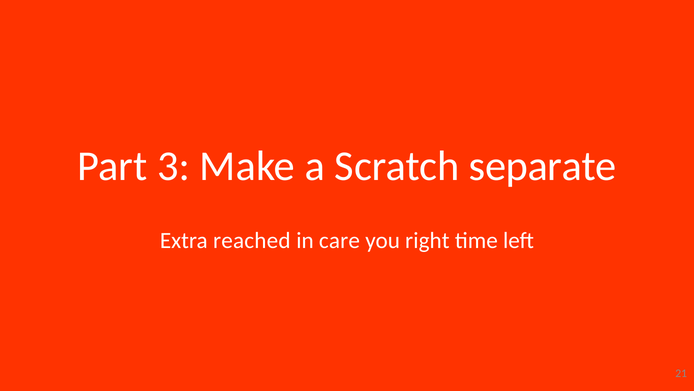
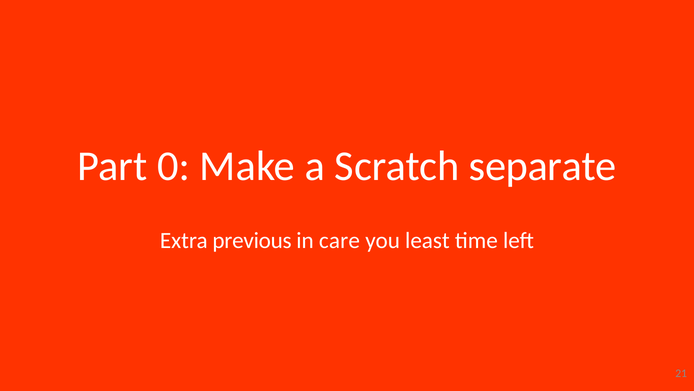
3: 3 -> 0
reached: reached -> previous
right: right -> least
